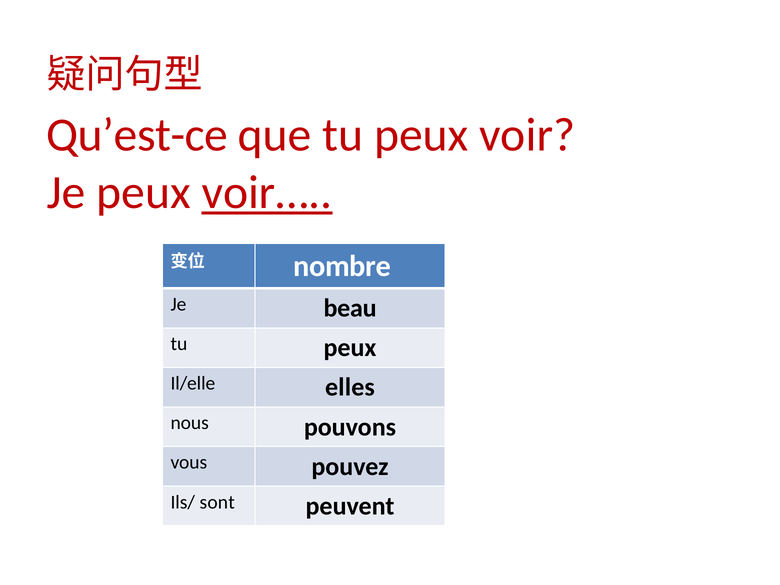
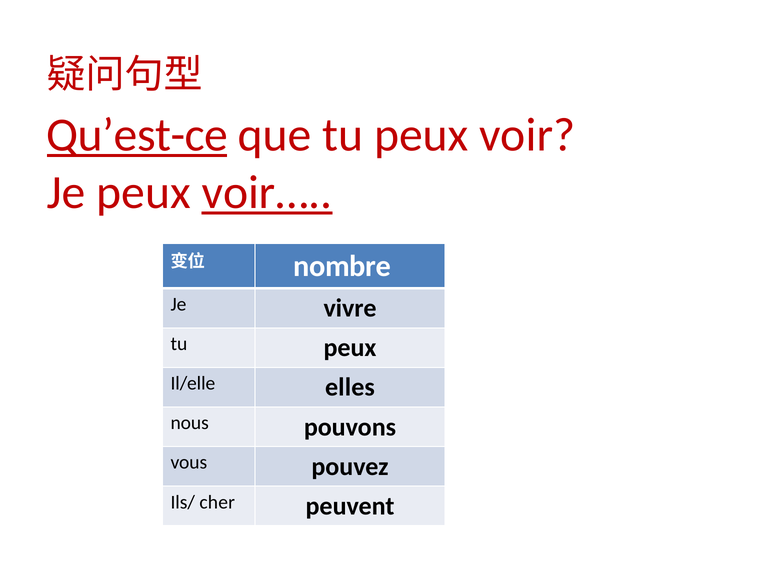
Qu’est-ce underline: none -> present
beau: beau -> vivre
sont: sont -> cher
